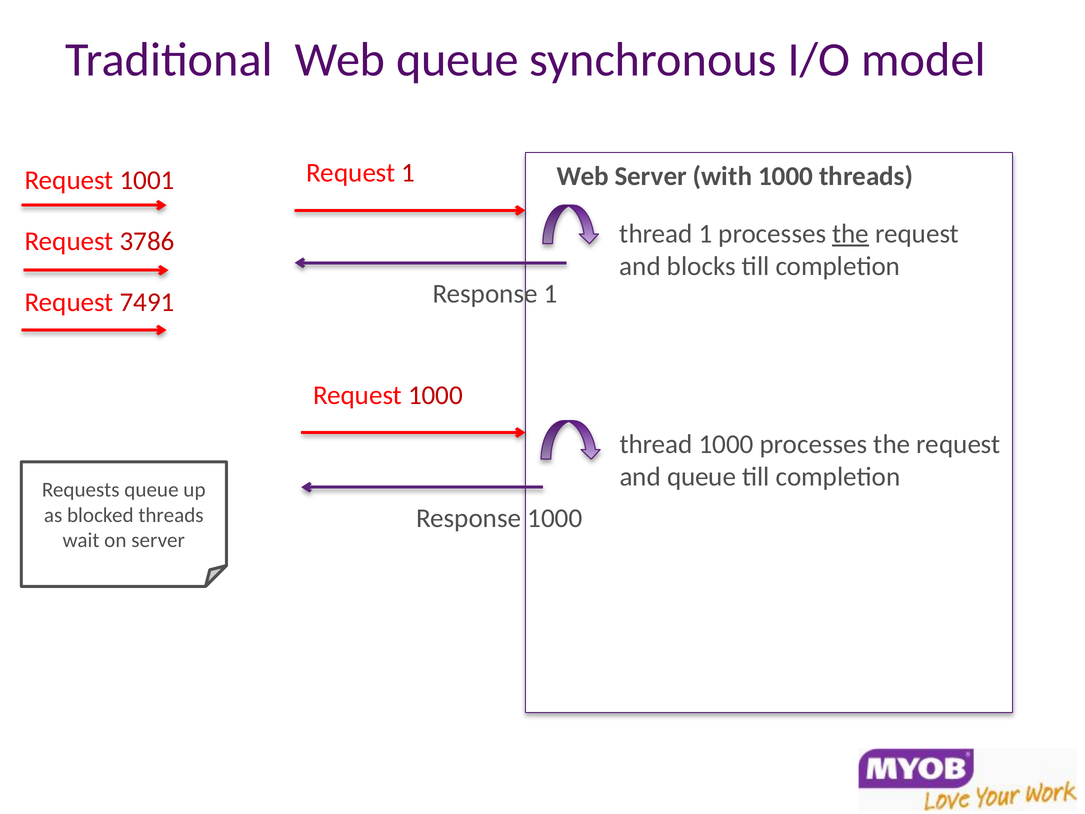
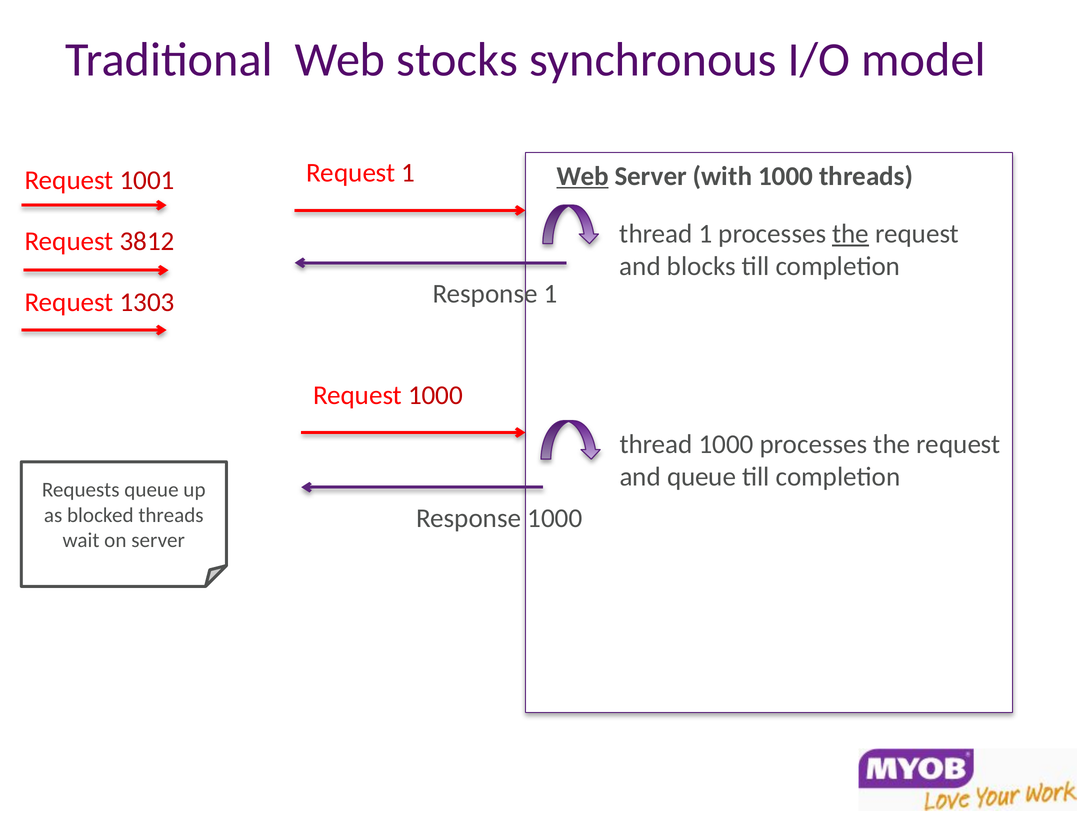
Web queue: queue -> stocks
Web at (583, 176) underline: none -> present
3786: 3786 -> 3812
7491: 7491 -> 1303
